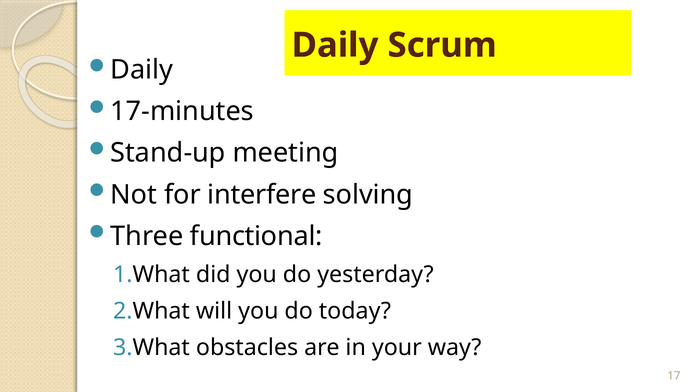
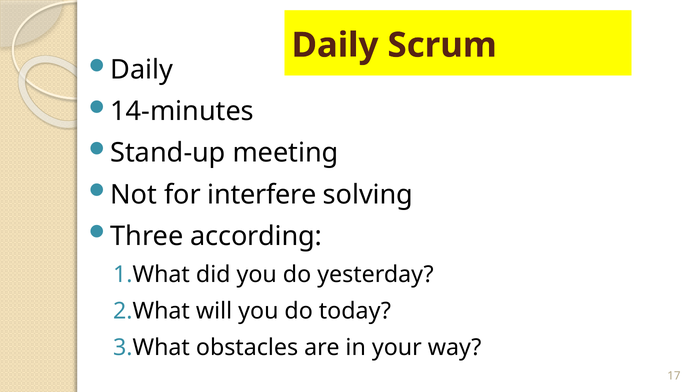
17-minutes: 17-minutes -> 14-minutes
functional: functional -> according
